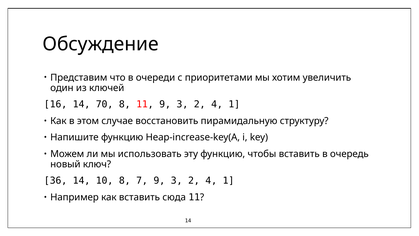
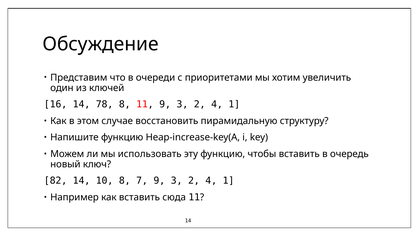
70: 70 -> 78
36: 36 -> 82
